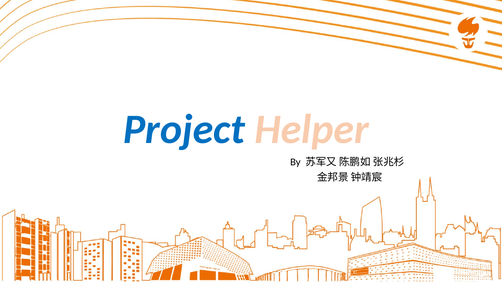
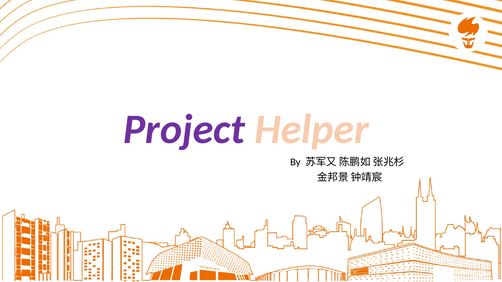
Project colour: blue -> purple
